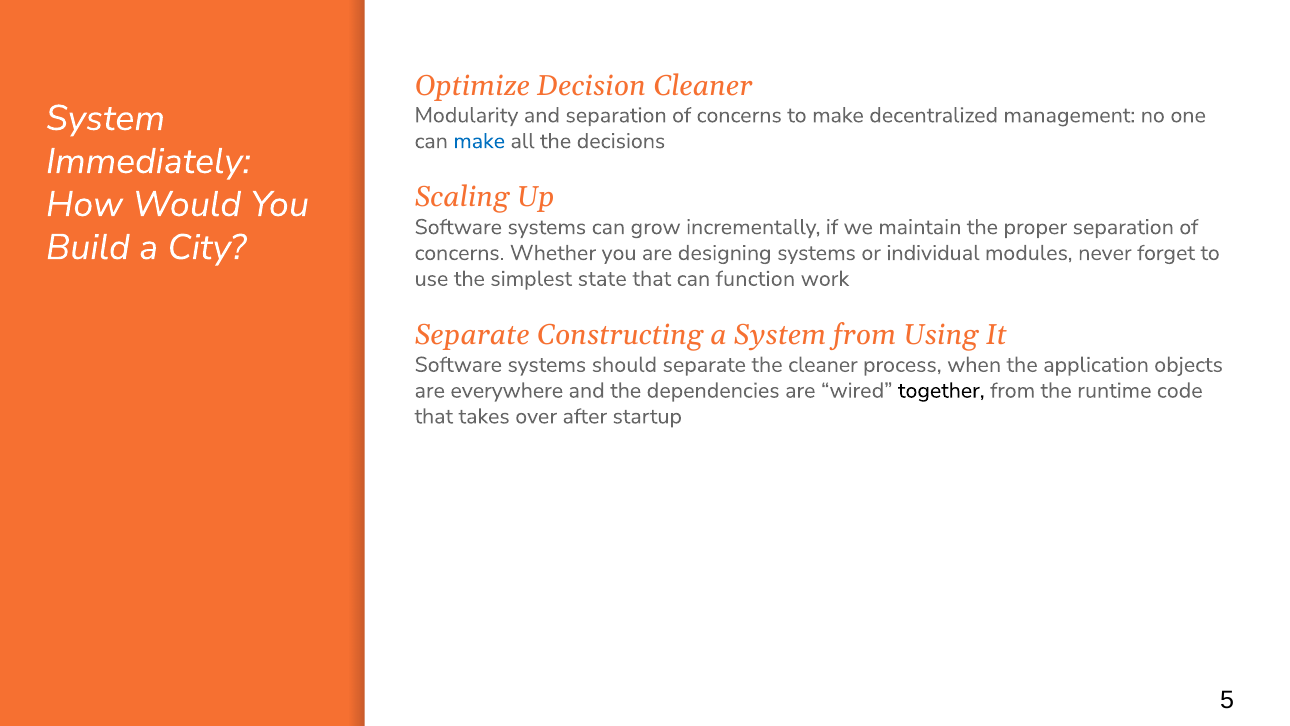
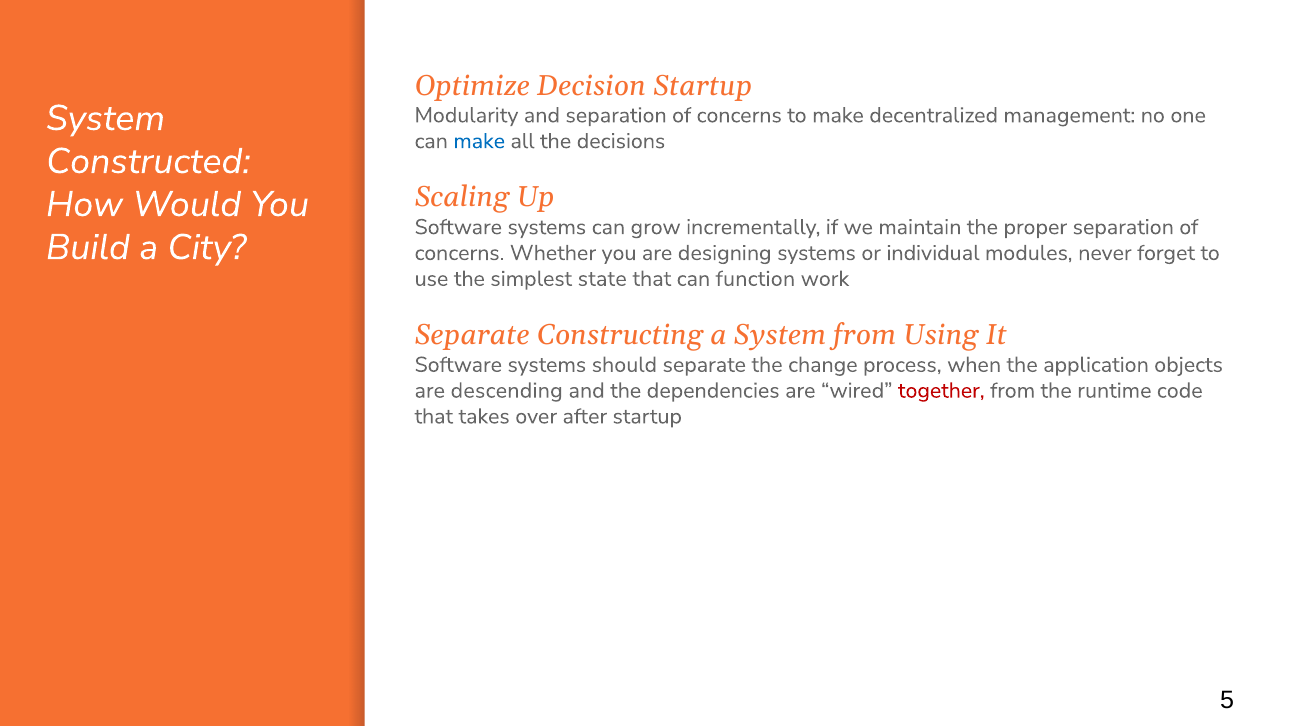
Decision Cleaner: Cleaner -> Startup
Immediately: Immediately -> Constructed
the cleaner: cleaner -> change
everywhere: everywhere -> descending
together colour: black -> red
